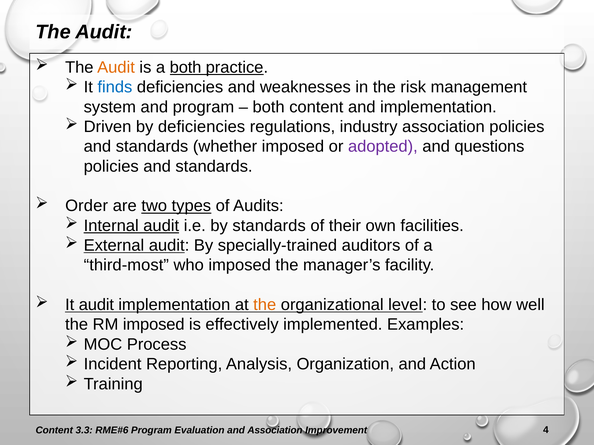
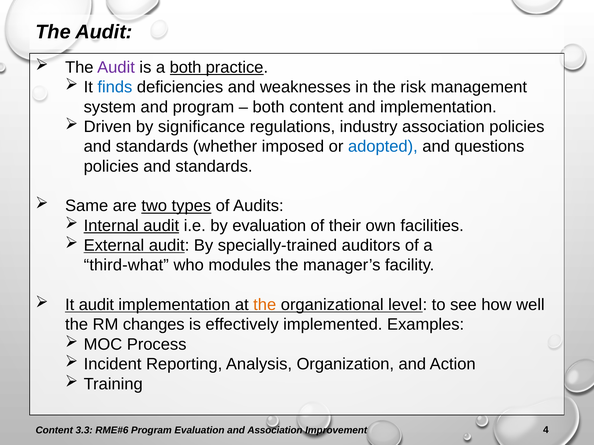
Audit at (116, 67) colour: orange -> purple
by deficiencies: deficiencies -> significance
adopted colour: purple -> blue
Order: Order -> Same
by standards: standards -> evaluation
third-most: third-most -> third-what
who imposed: imposed -> modules
RM imposed: imposed -> changes
